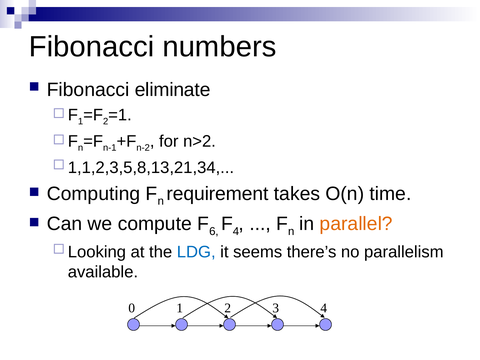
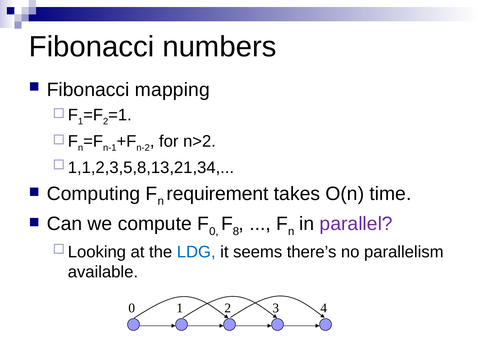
eliminate: eliminate -> mapping
6 at (214, 231): 6 -> 0
4 at (236, 231): 4 -> 8
parallel colour: orange -> purple
